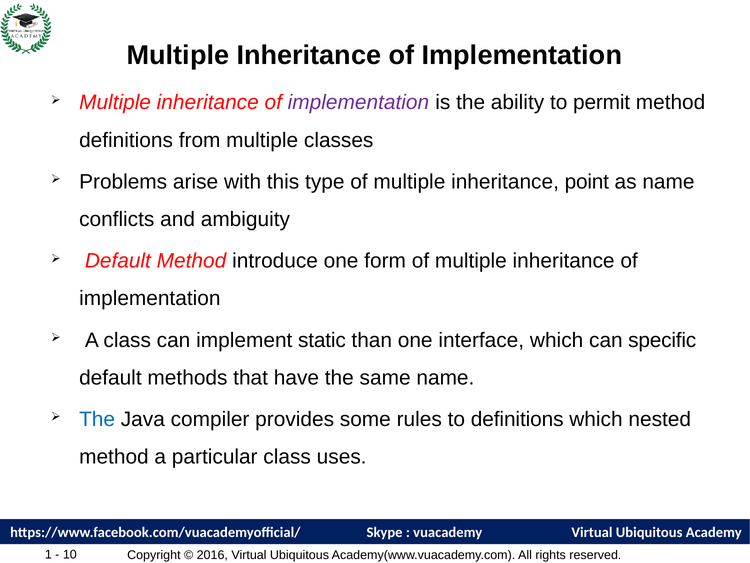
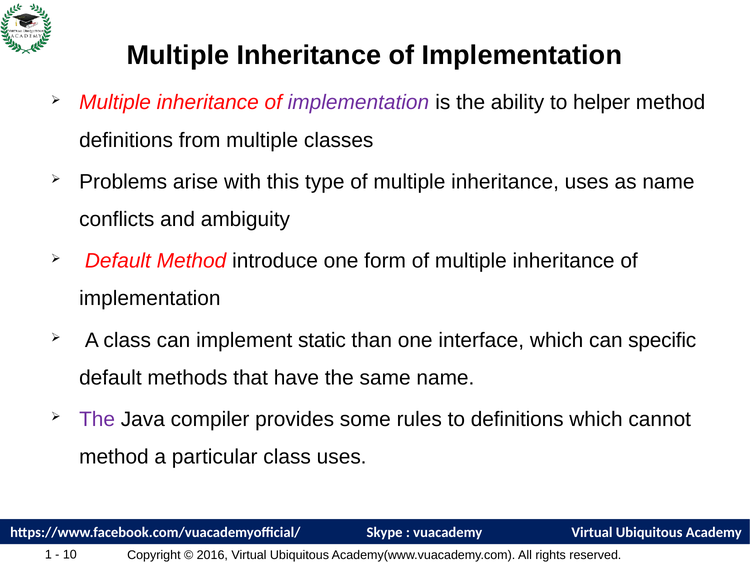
permit: permit -> helper
inheritance point: point -> uses
The at (97, 419) colour: blue -> purple
nested: nested -> cannot
